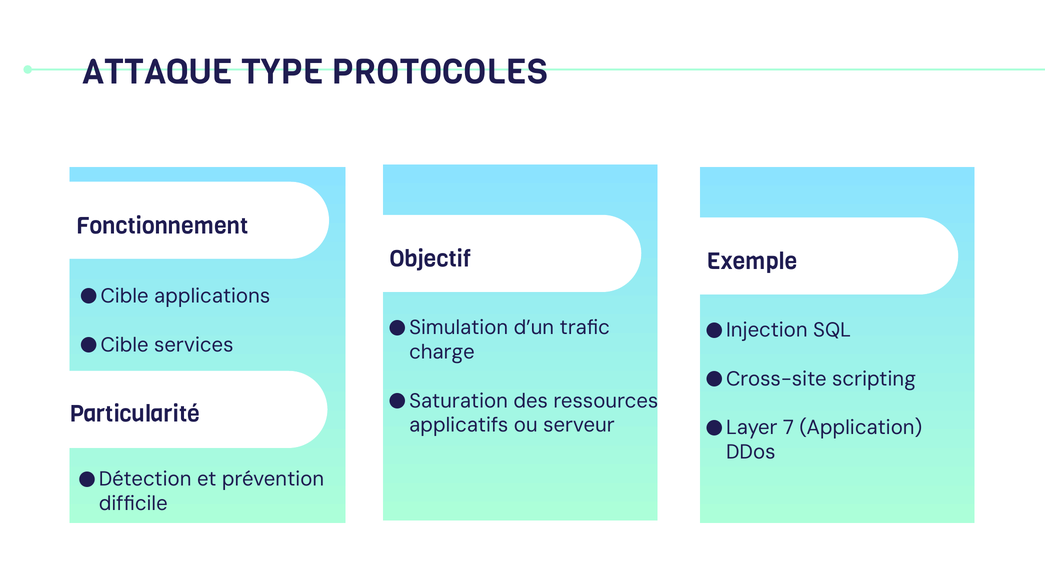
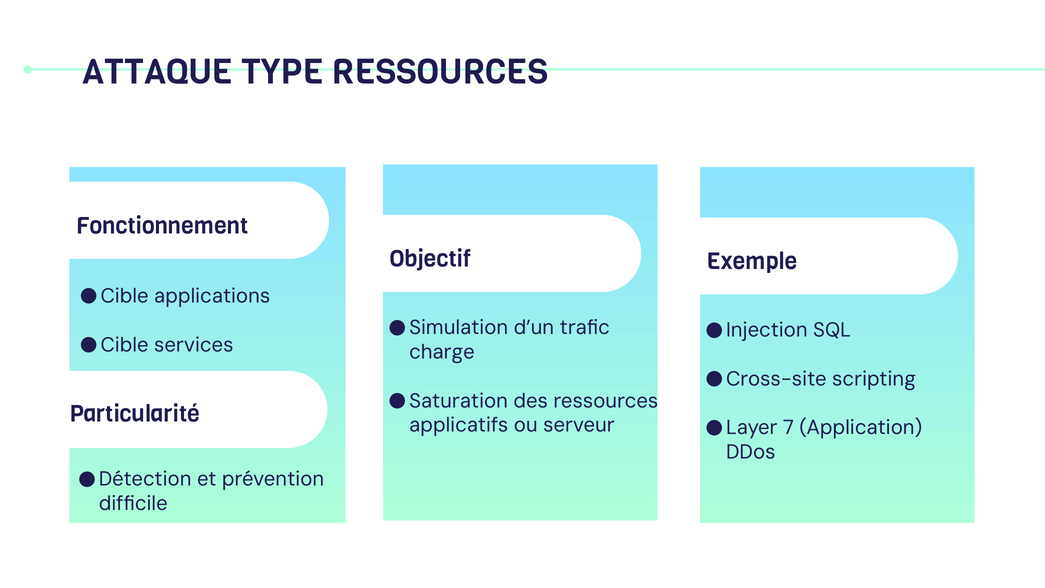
TYPE PROTOCOLES: PROTOCOLES -> RESSOURCES
